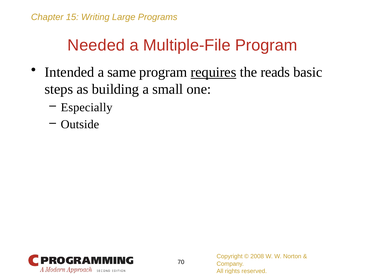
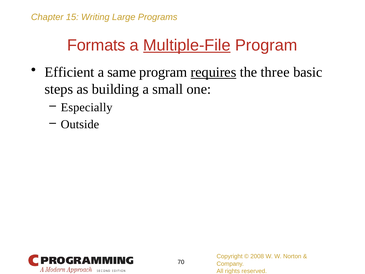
Needed: Needed -> Formats
Multiple-File underline: none -> present
Intended: Intended -> Efficient
reads: reads -> three
